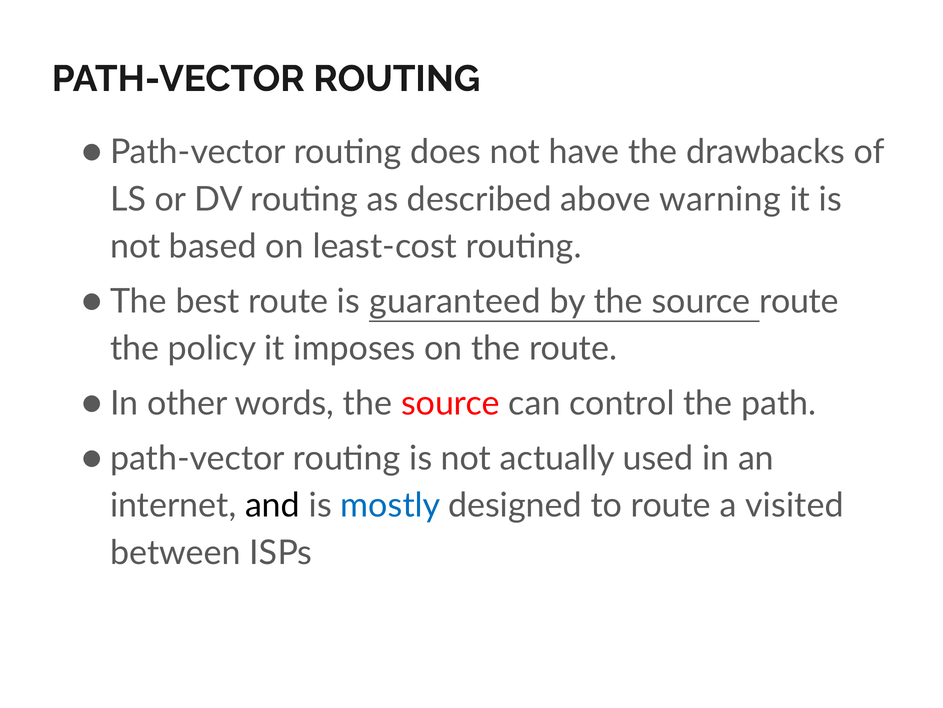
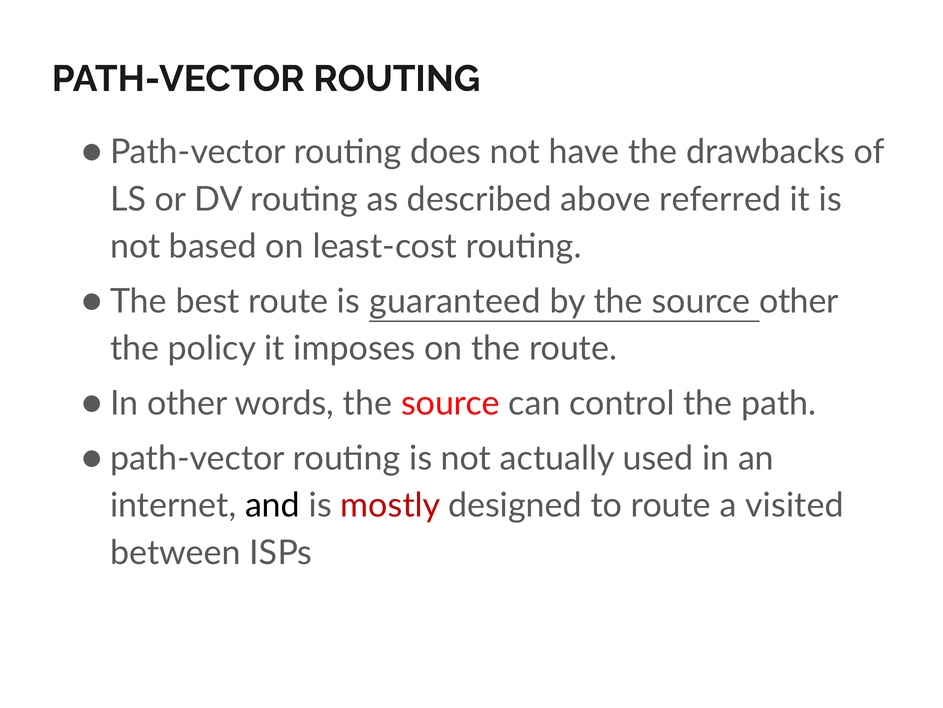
warning: warning -> referred
source route: route -> other
mostly colour: blue -> red
